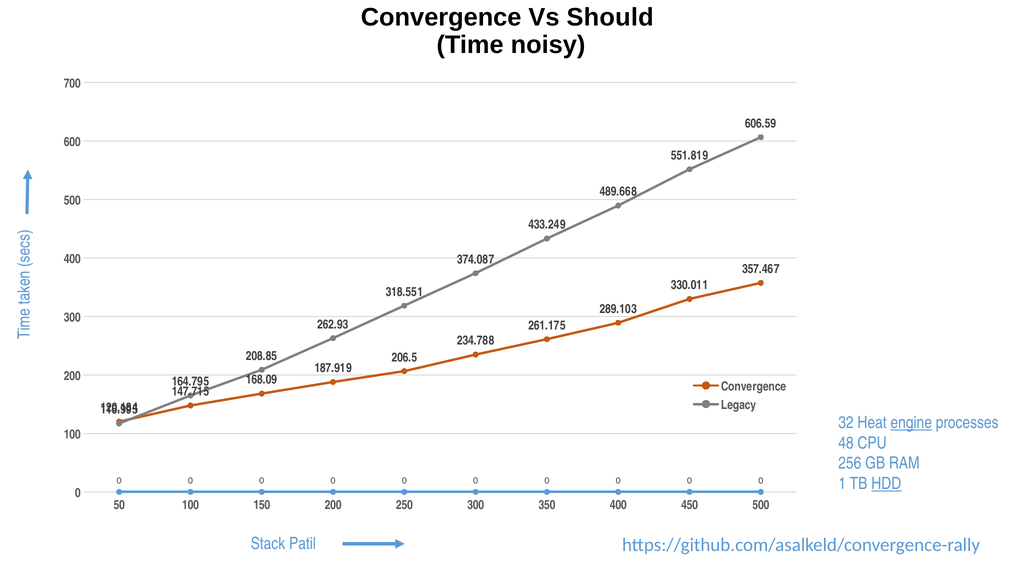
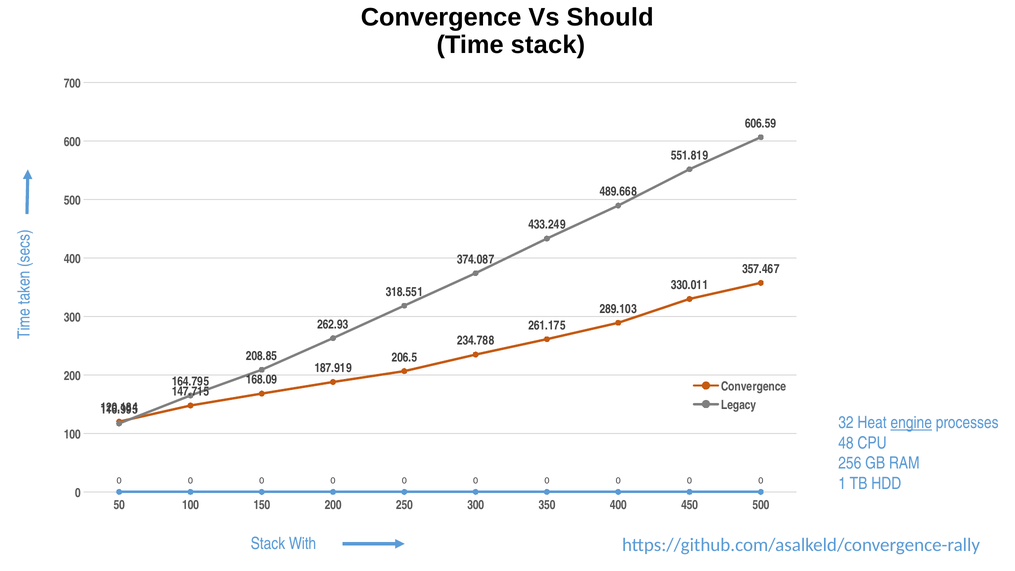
Time noisy: noisy -> stack
HDD underline: present -> none
Patil: Patil -> With
